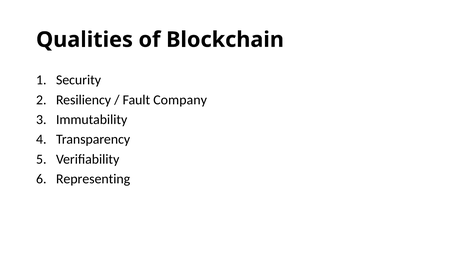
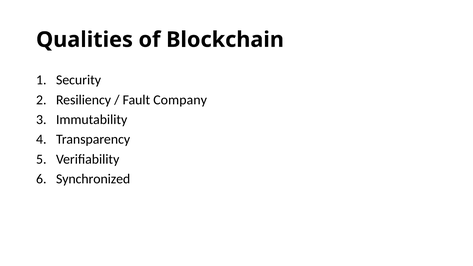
Representing: Representing -> Synchronized
